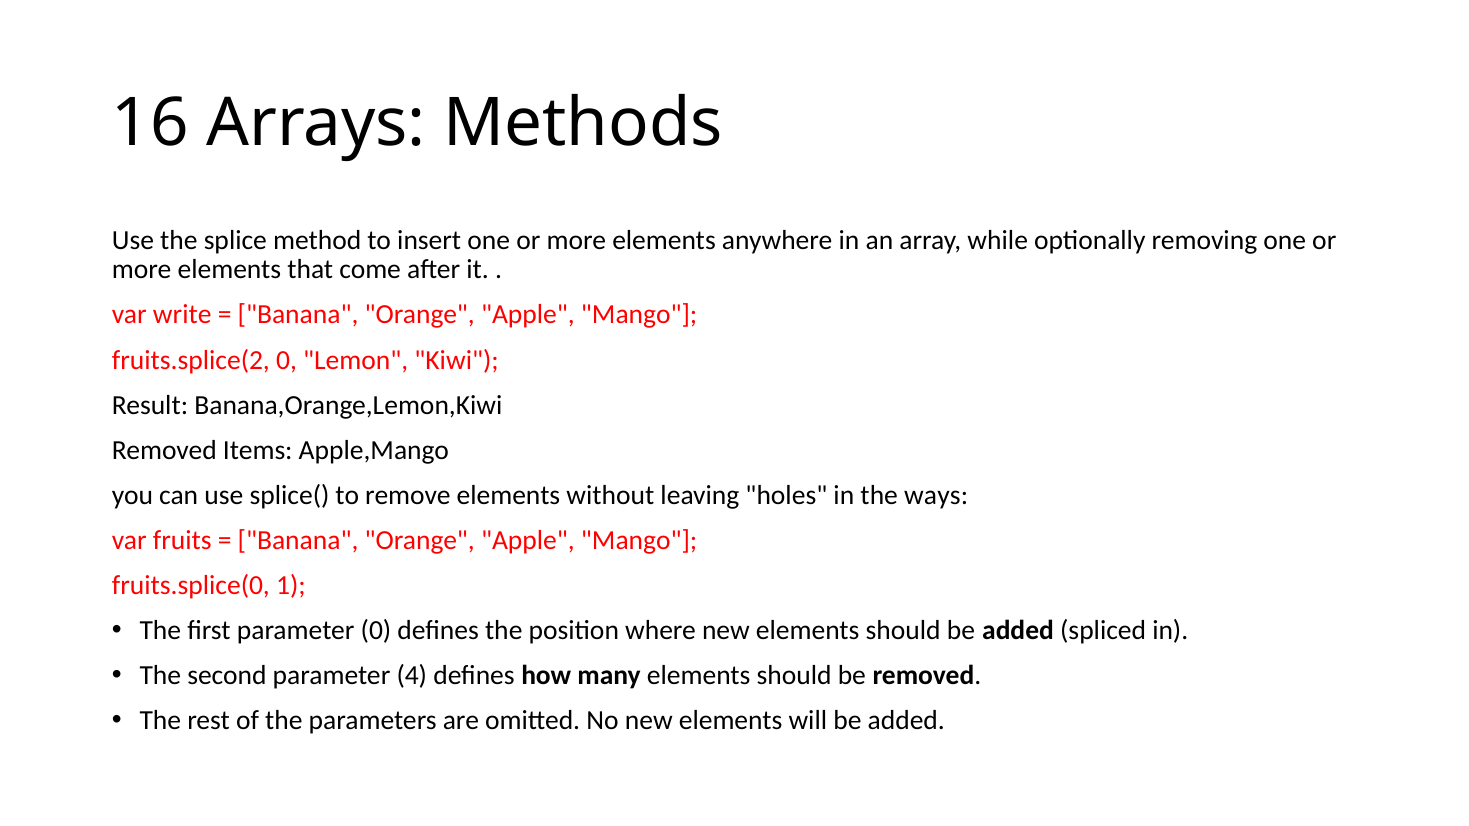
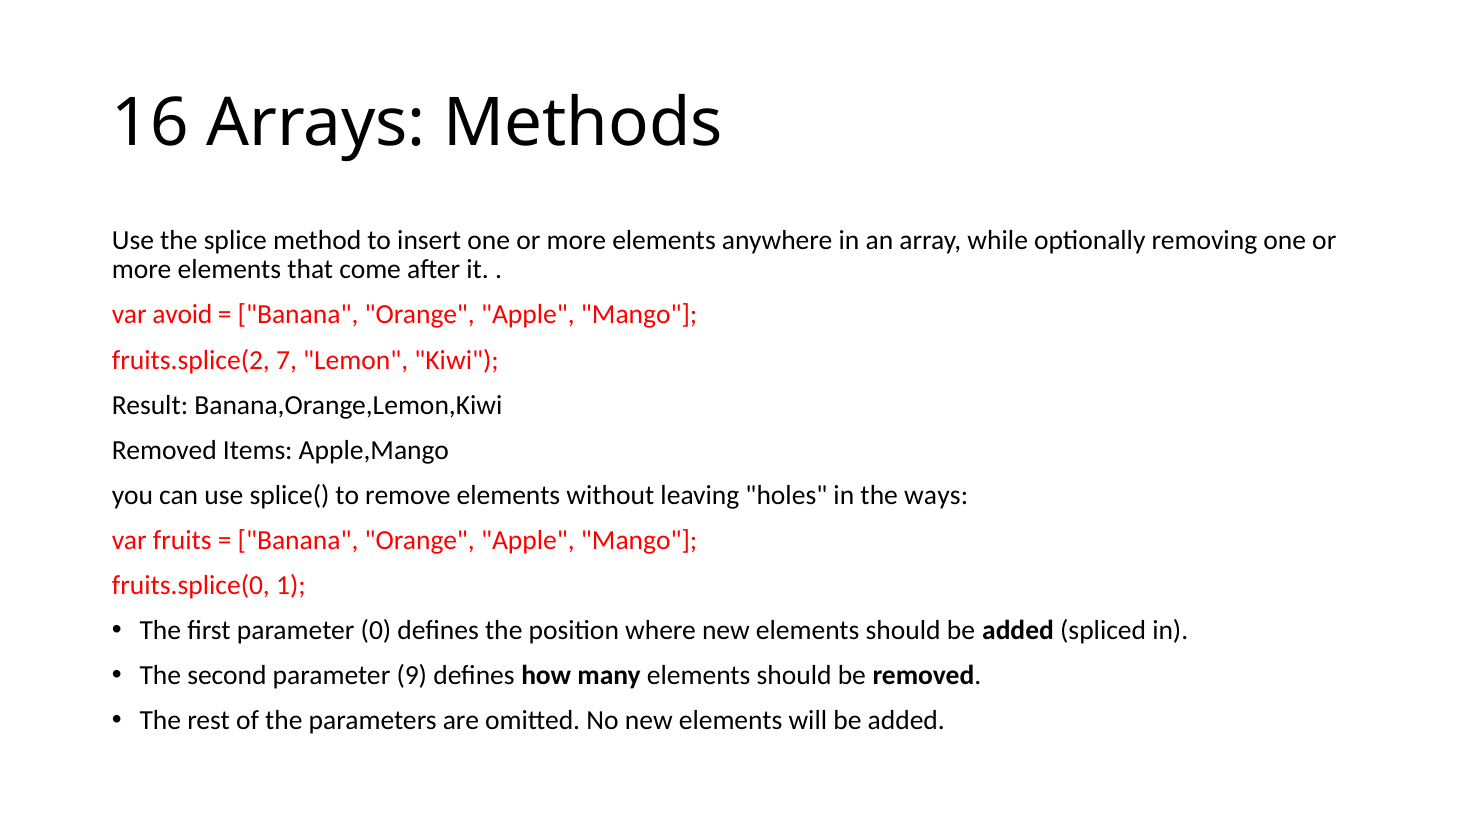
write: write -> avoid
fruits.splice(2 0: 0 -> 7
4: 4 -> 9
